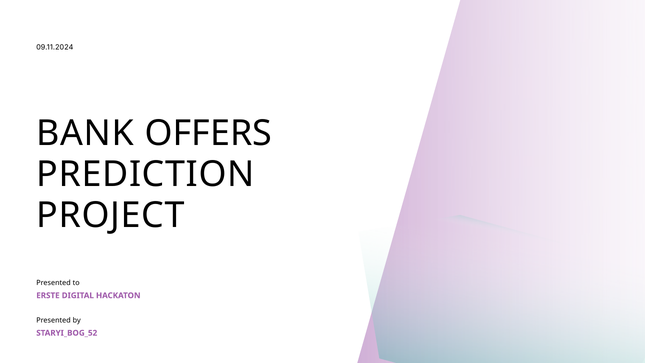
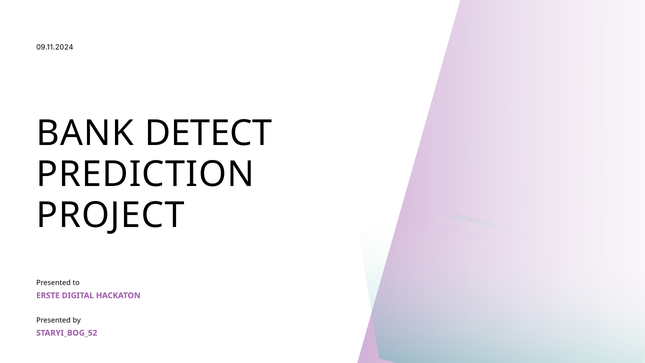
OFFERS: OFFERS -> DETECT
